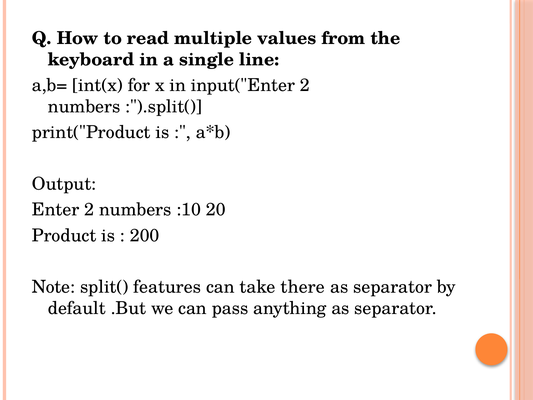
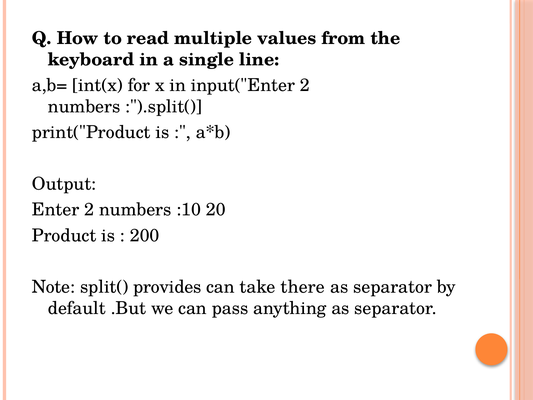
features: features -> provides
